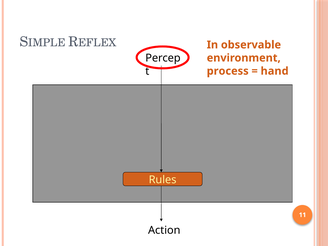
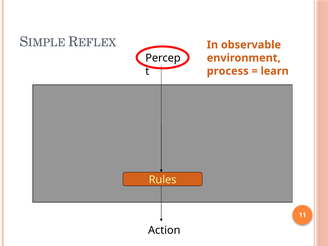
hand: hand -> learn
